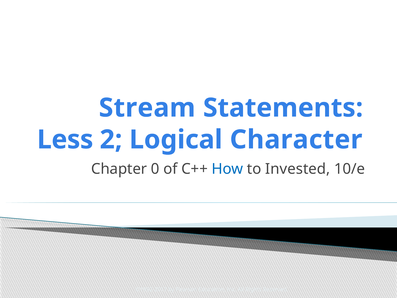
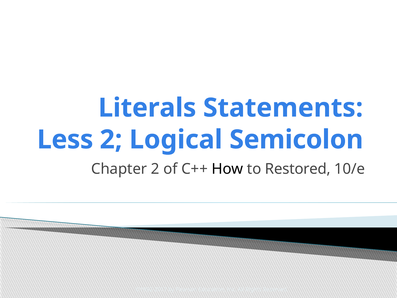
Stream: Stream -> Literals
Character: Character -> Semicolon
Chapter 0: 0 -> 2
How colour: blue -> black
Invested: Invested -> Restored
